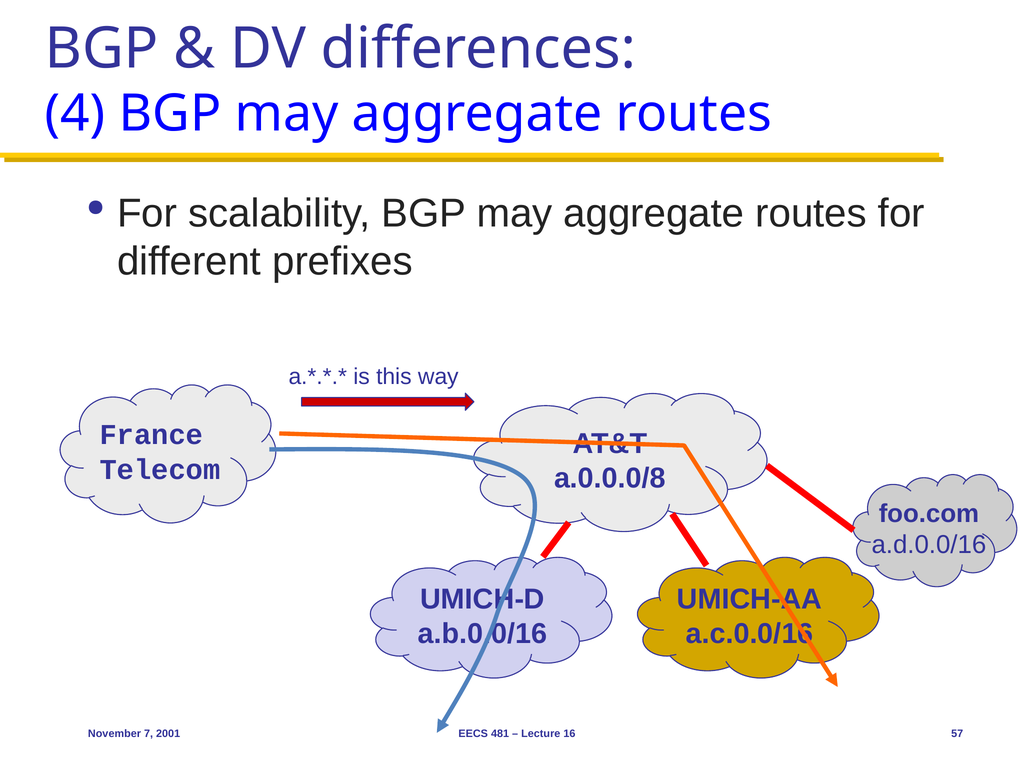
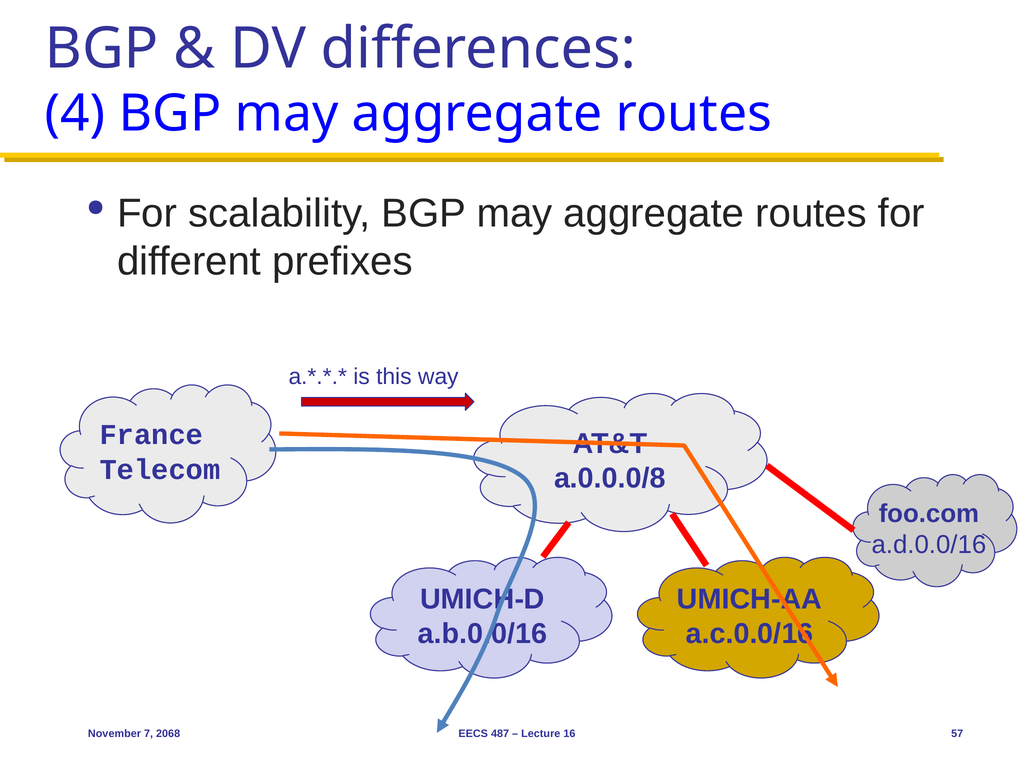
2001: 2001 -> 2068
481: 481 -> 487
